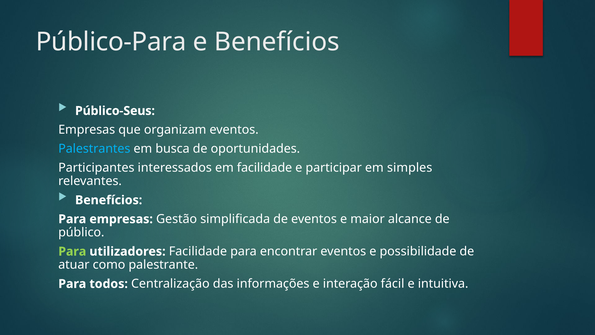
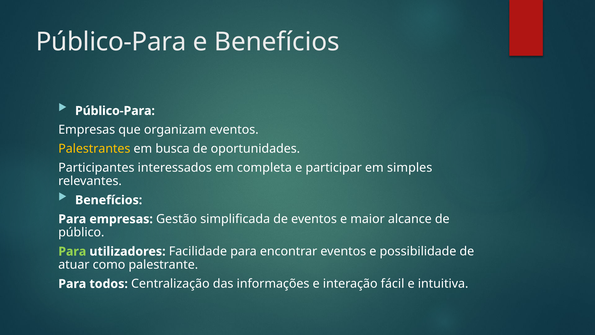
Público-Seus at (115, 111): Público-Seus -> Público-Para
Palestrantes colour: light blue -> yellow
em facilidade: facilidade -> completa
